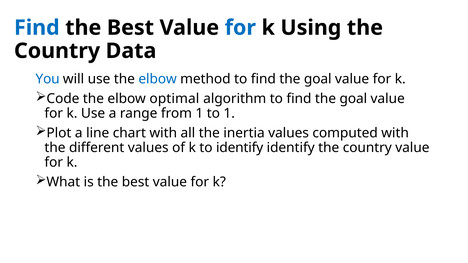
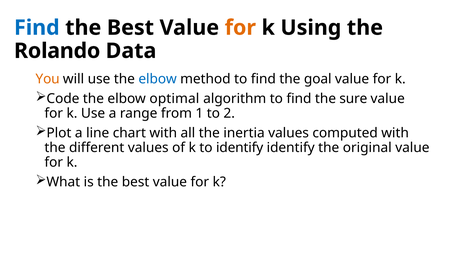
for at (240, 28) colour: blue -> orange
Country at (57, 51): Country -> Rolando
You colour: blue -> orange
goal at (353, 99): goal -> sure
to 1: 1 -> 2
identify the country: country -> original
